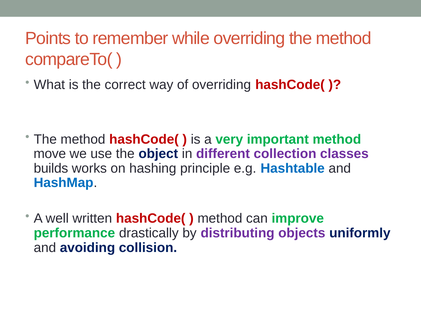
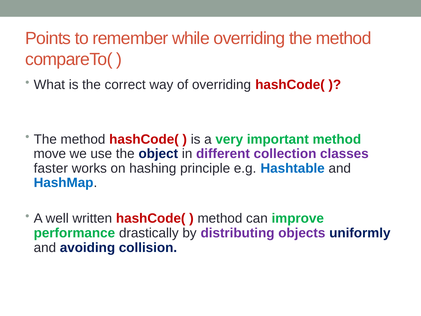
builds: builds -> faster
